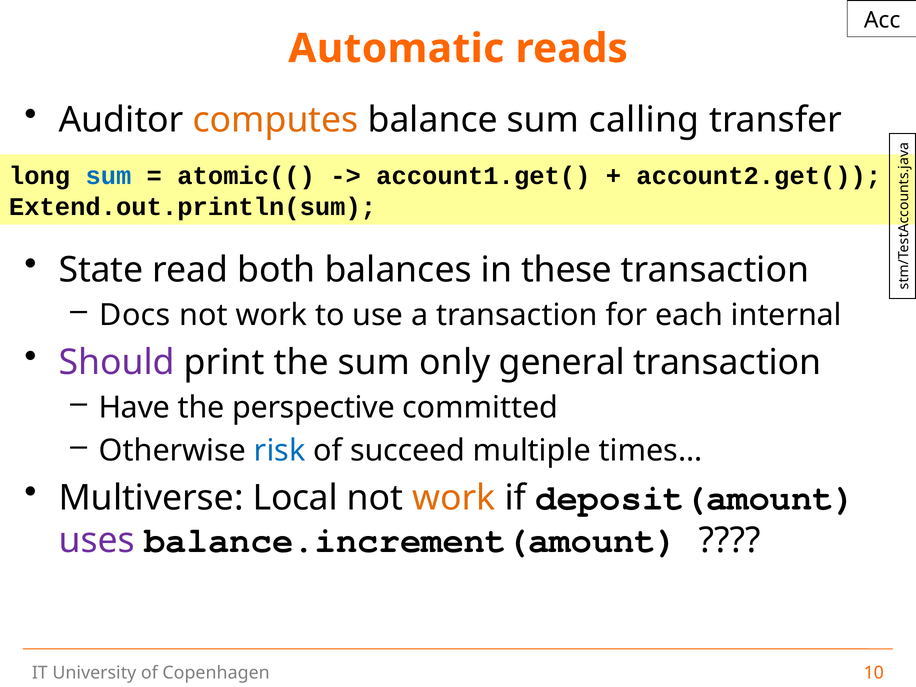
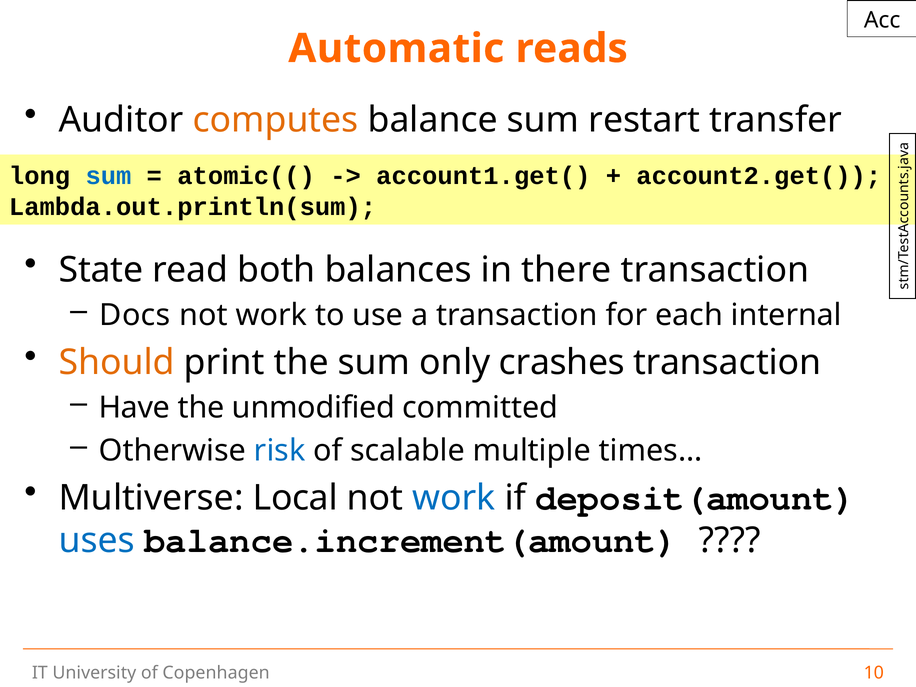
calling: calling -> restart
Extend.out.println(sum: Extend.out.println(sum -> Lambda.out.println(sum
these: these -> there
Should colour: purple -> orange
general: general -> crashes
perspective: perspective -> unmodified
succeed: succeed -> scalable
work at (454, 498) colour: orange -> blue
uses colour: purple -> blue
